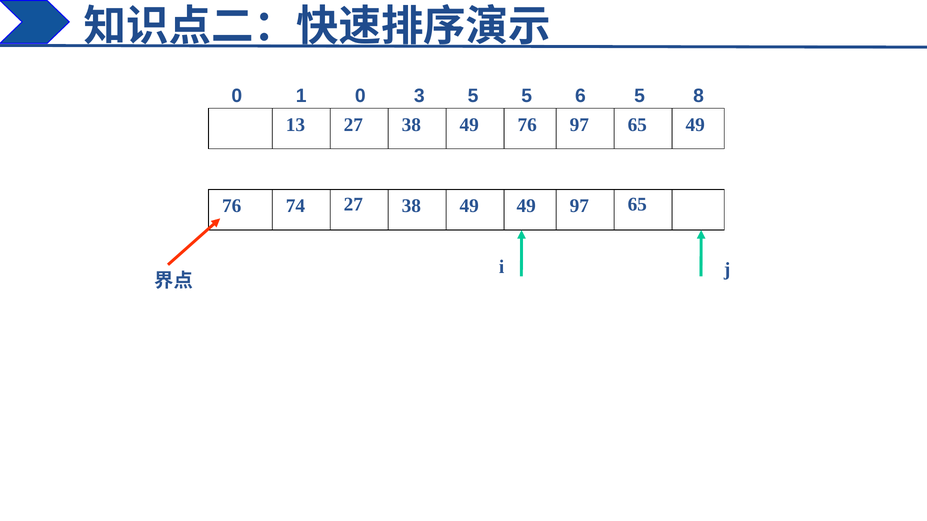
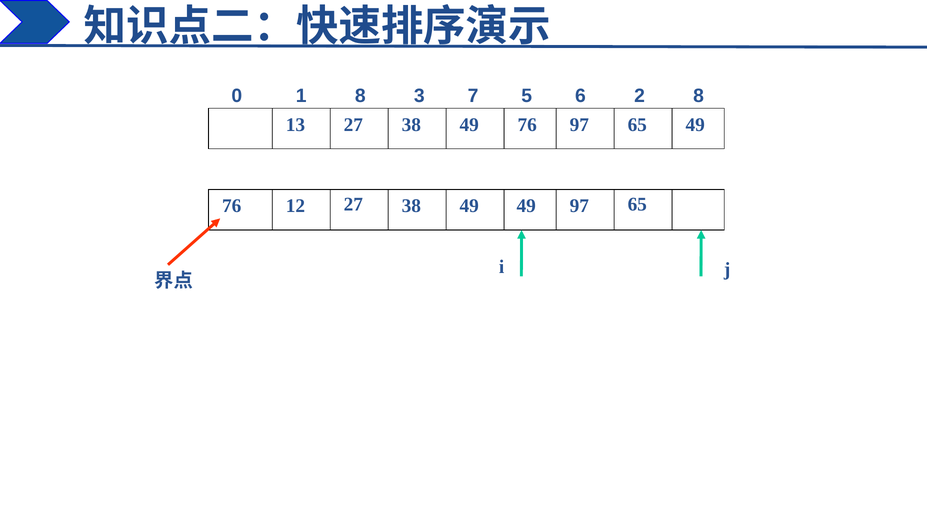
1 0: 0 -> 8
3 5: 5 -> 7
6 5: 5 -> 2
74: 74 -> 12
